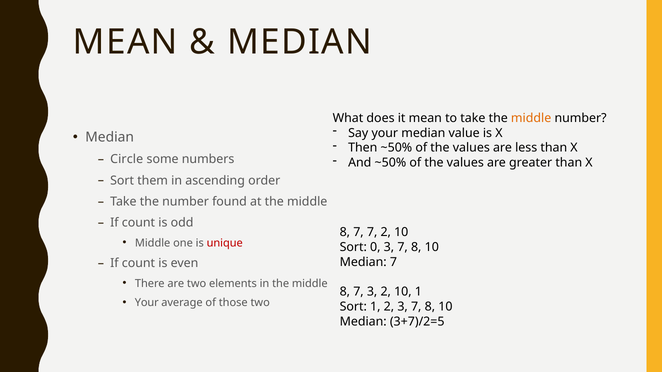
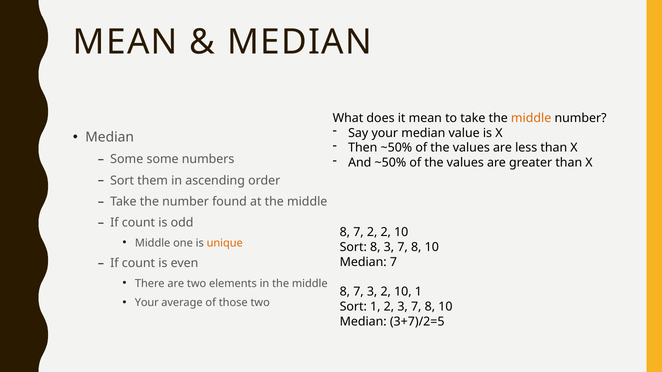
Circle at (127, 159): Circle -> Some
7 7: 7 -> 2
unique colour: red -> orange
Sort 0: 0 -> 8
